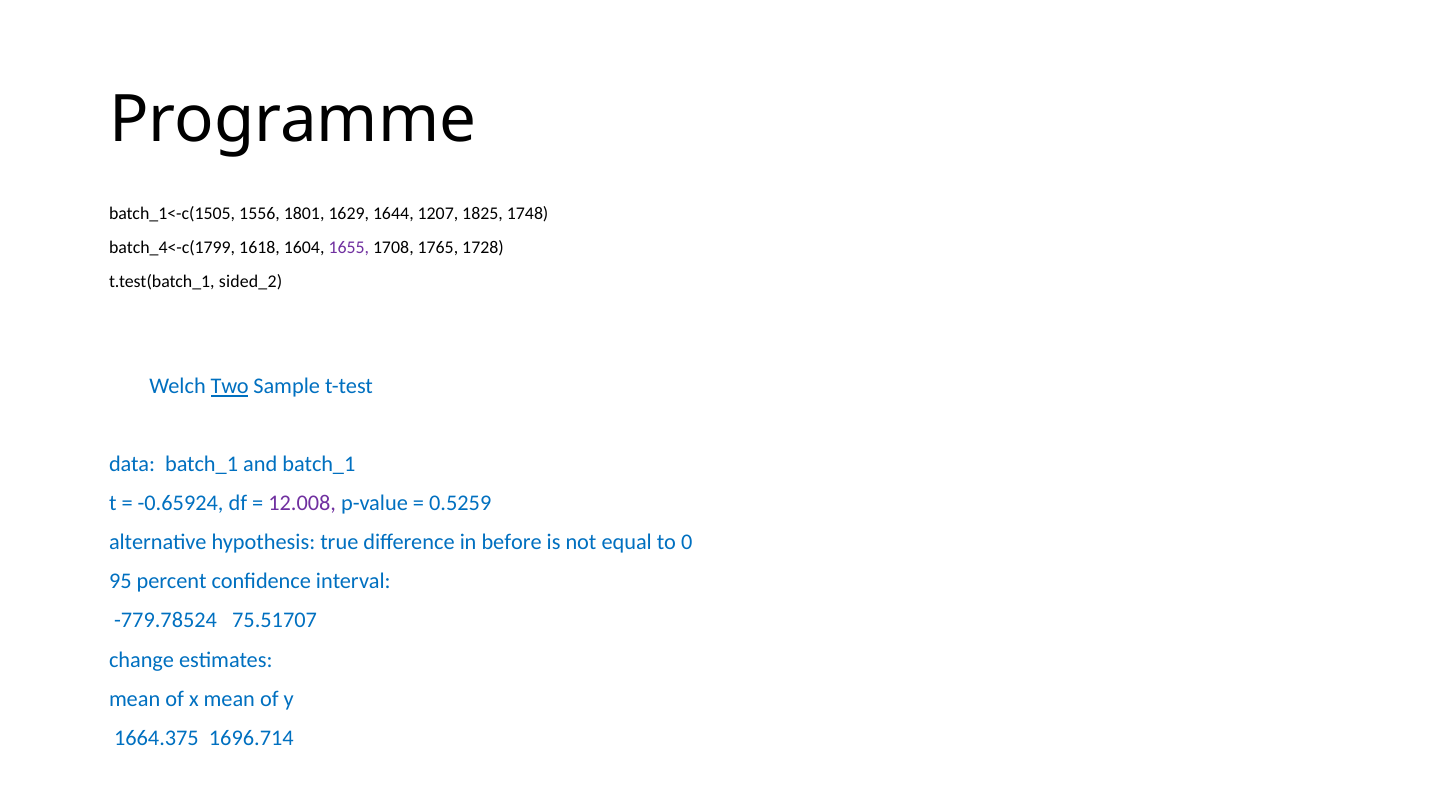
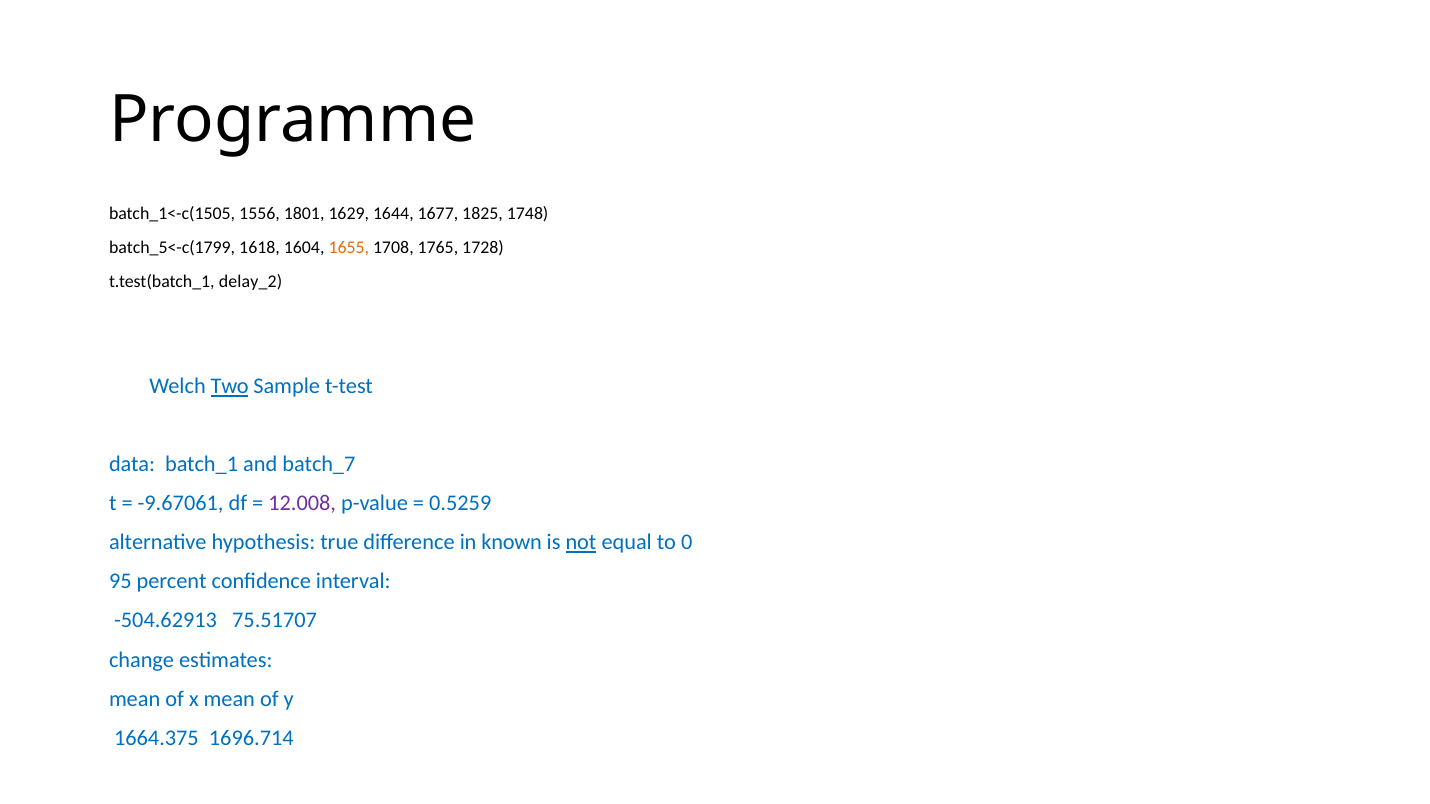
1207: 1207 -> 1677
batch_4<-c(1799: batch_4<-c(1799 -> batch_5<-c(1799
1655 colour: purple -> orange
sided_2: sided_2 -> delay_2
and batch_1: batch_1 -> batch_7
-0.65924: -0.65924 -> -9.67061
before: before -> known
not underline: none -> present
-779.78524: -779.78524 -> -504.62913
